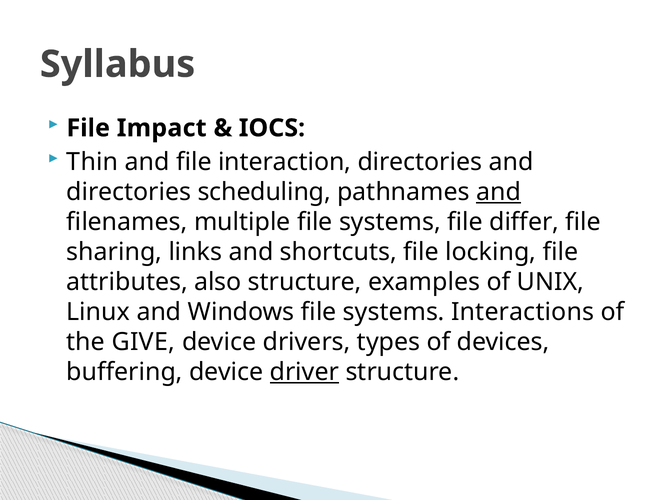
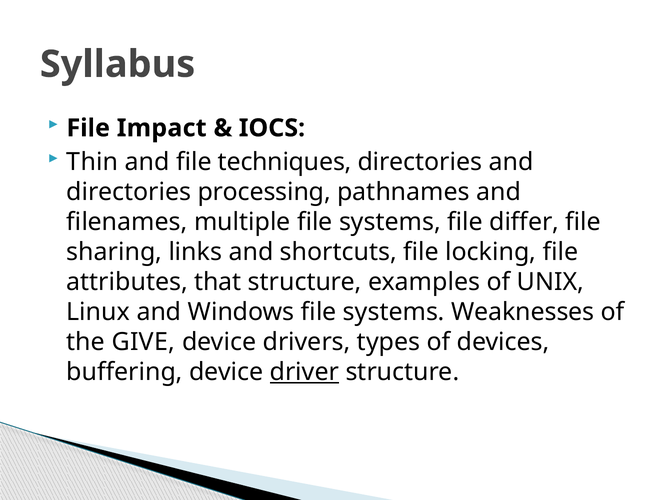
interaction: interaction -> techniques
scheduling: scheduling -> processing
and at (499, 192) underline: present -> none
also: also -> that
Interactions: Interactions -> Weaknesses
